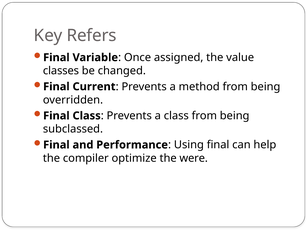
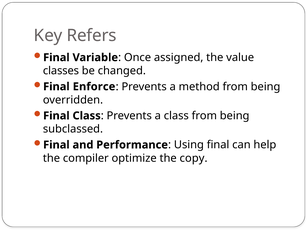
Current: Current -> Enforce
were: were -> copy
